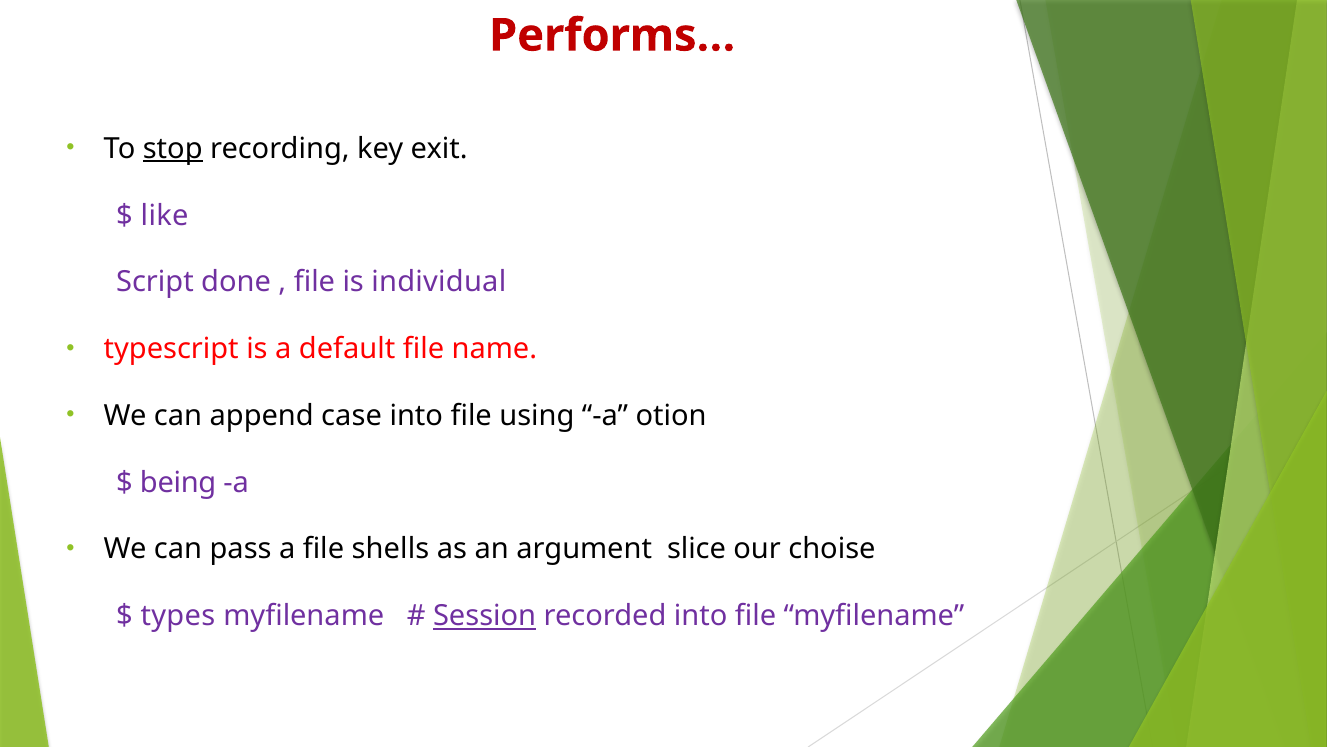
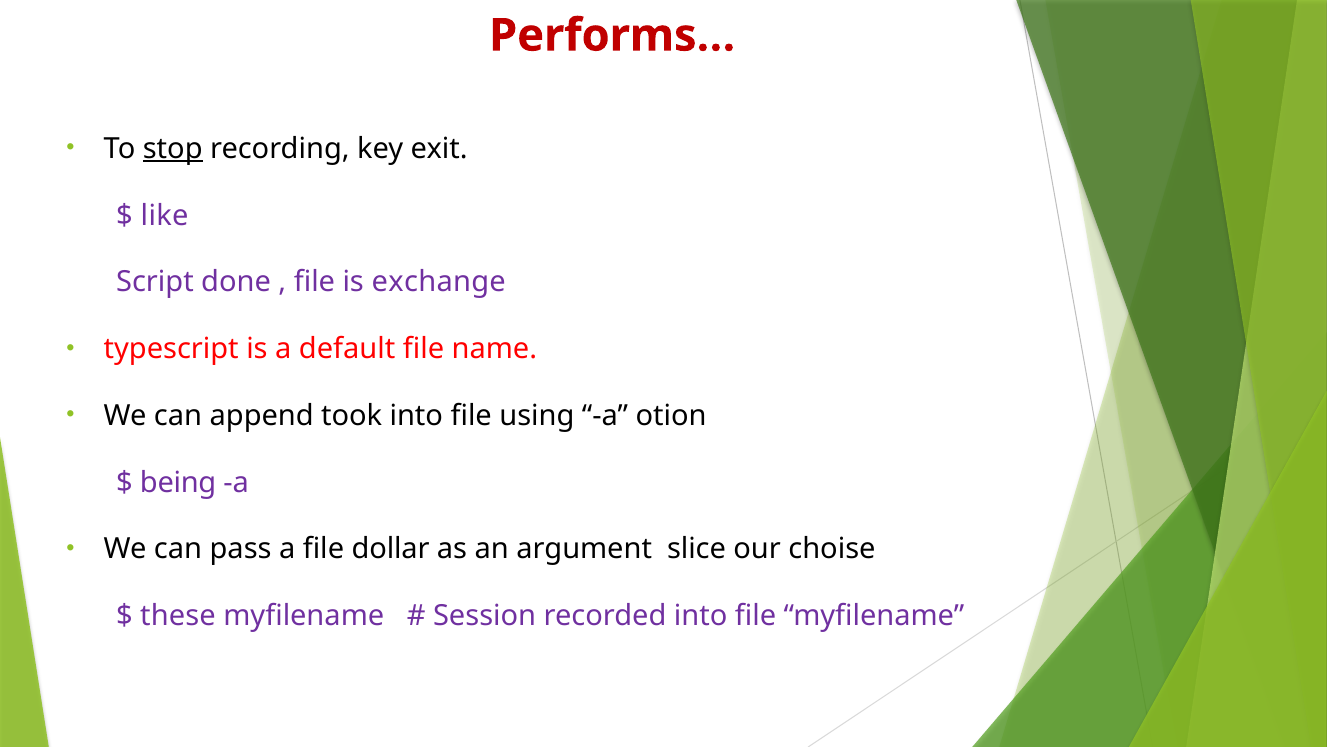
individual: individual -> exchange
case: case -> took
shells: shells -> dollar
types: types -> these
Session underline: present -> none
